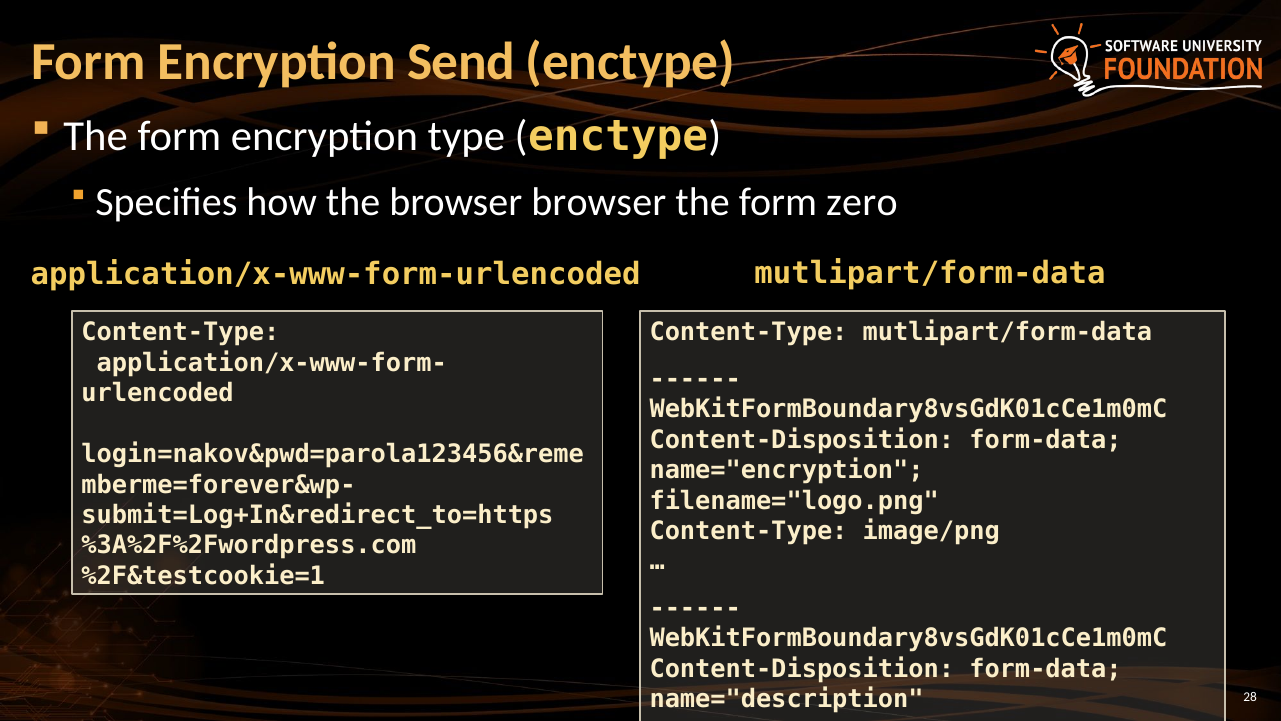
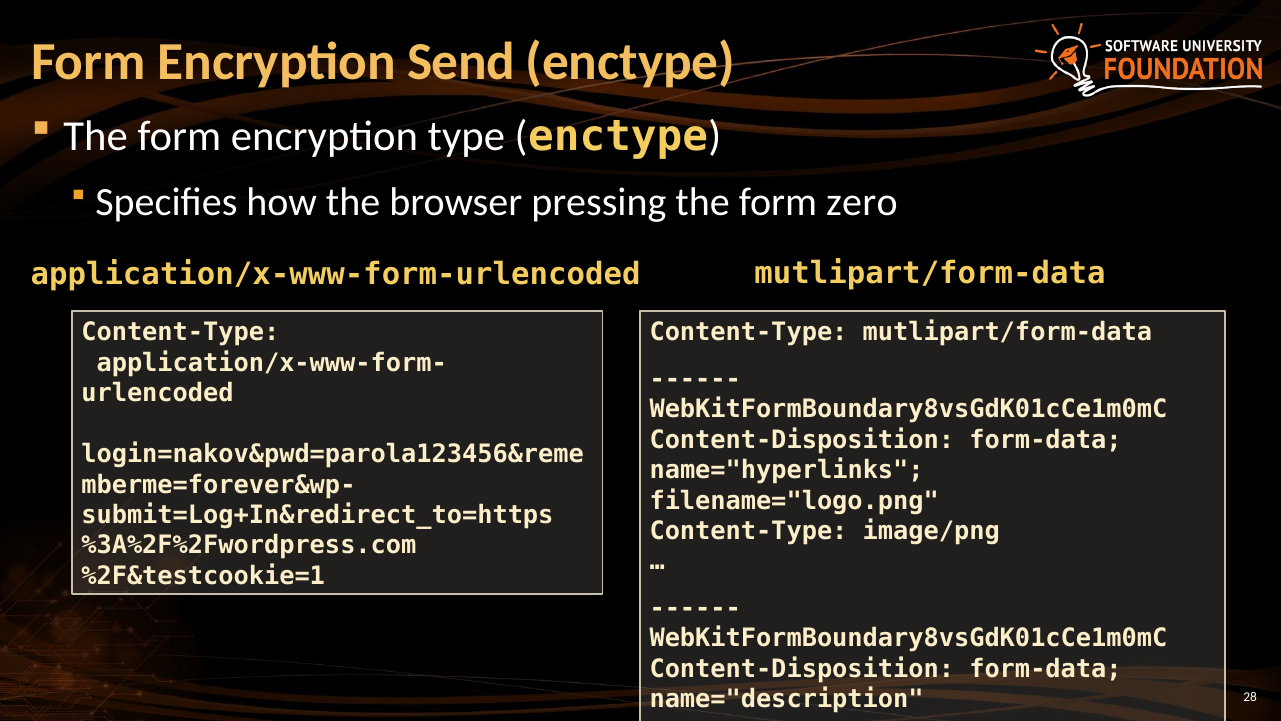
browser browser: browser -> pressing
name="encryption: name="encryption -> name="hyperlinks
